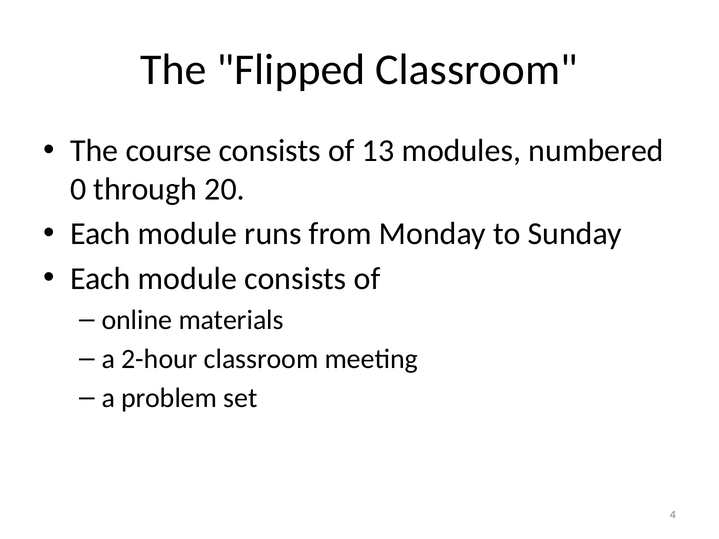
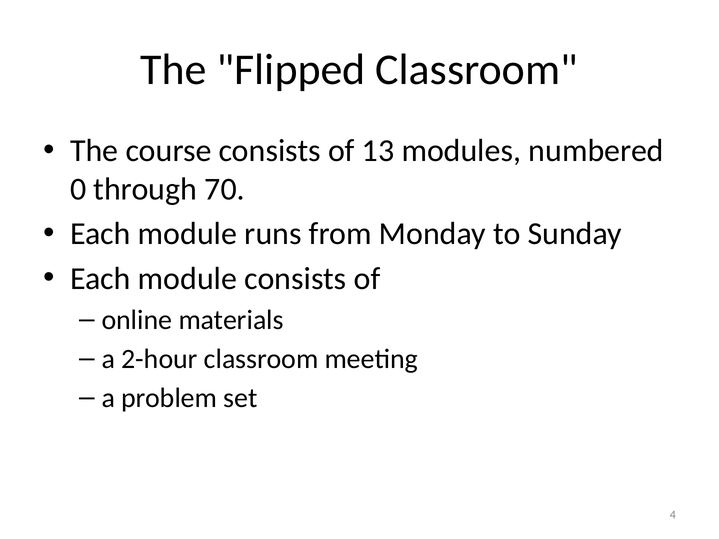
20: 20 -> 70
